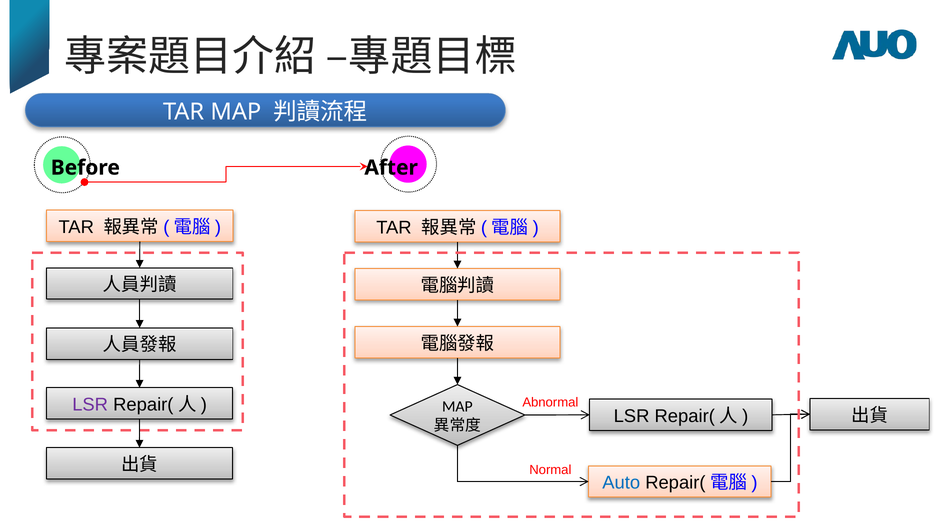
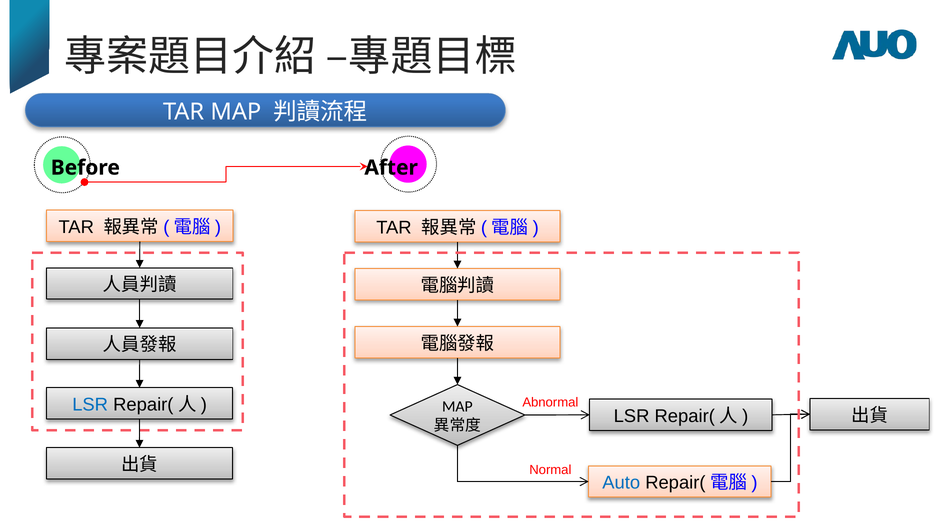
LSR at (90, 405) colour: purple -> blue
